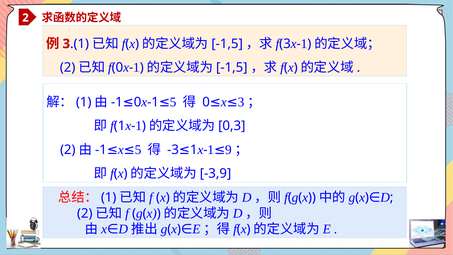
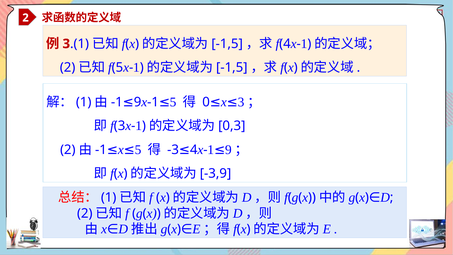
3 at (285, 44): 3 -> 4
0 at (117, 68): 0 -> 5
0 at (138, 102): 0 -> 9
1 at (120, 126): 1 -> 3
1 at (194, 150): 1 -> 4
